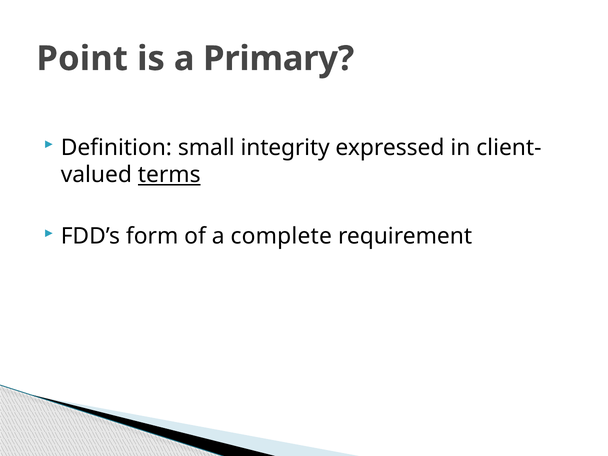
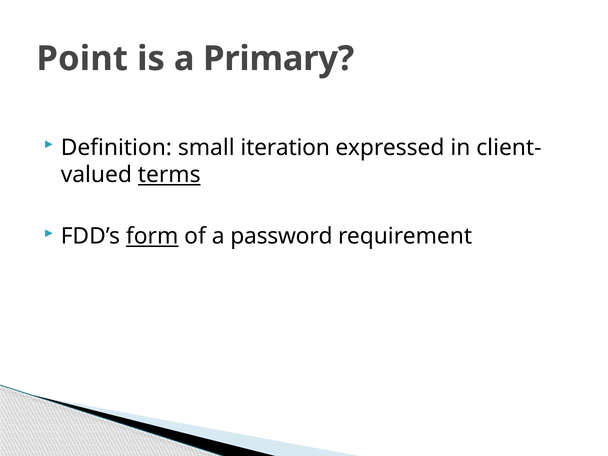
integrity: integrity -> iteration
form underline: none -> present
complete: complete -> password
